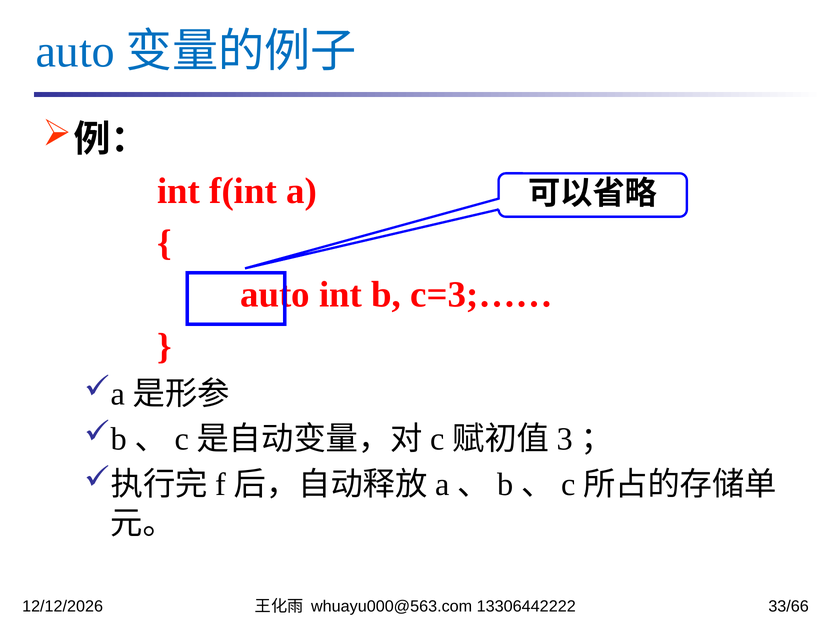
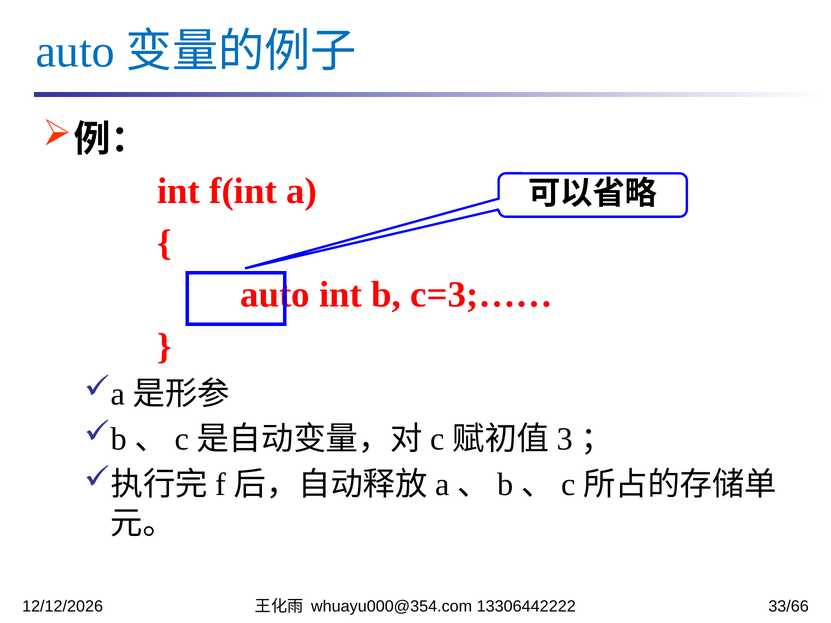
whuayu000@563.com: whuayu000@563.com -> whuayu000@354.com
